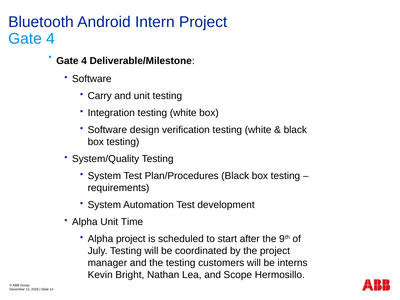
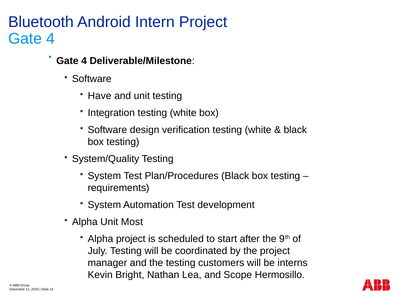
Carry: Carry -> Have
Time: Time -> Most
